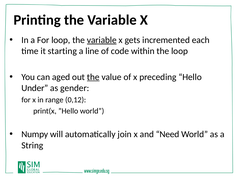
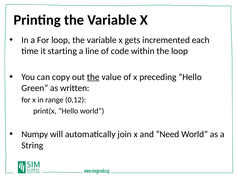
variable at (102, 40) underline: present -> none
aged: aged -> copy
Under: Under -> Green
gender: gender -> written
